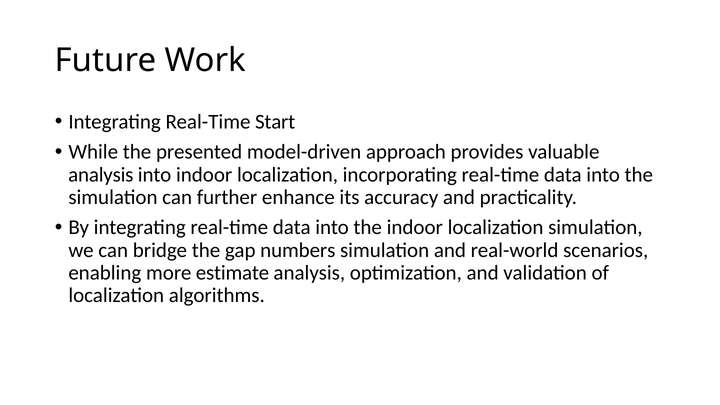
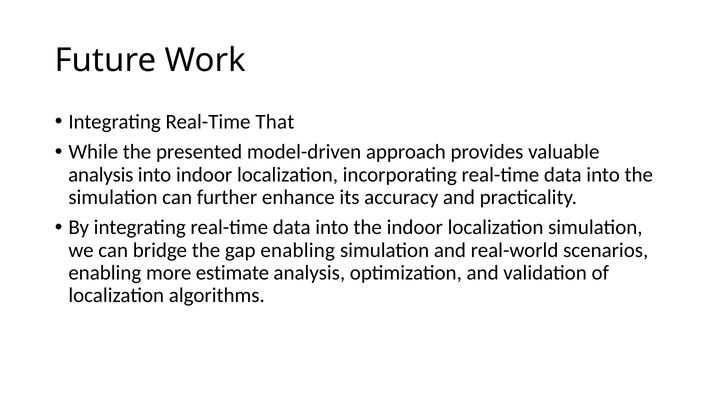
Start: Start -> That
gap numbers: numbers -> enabling
